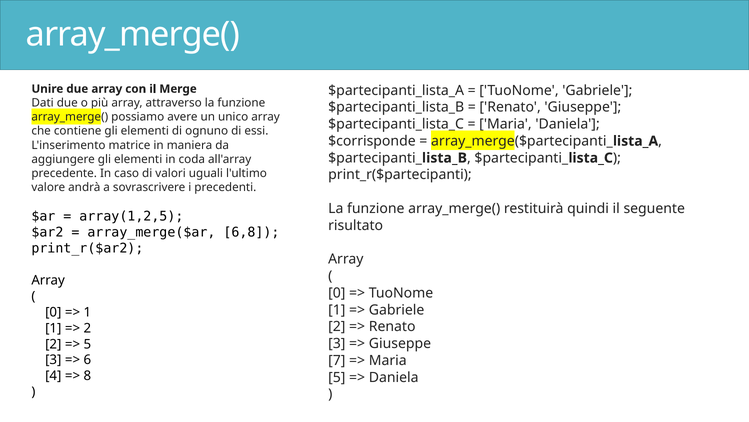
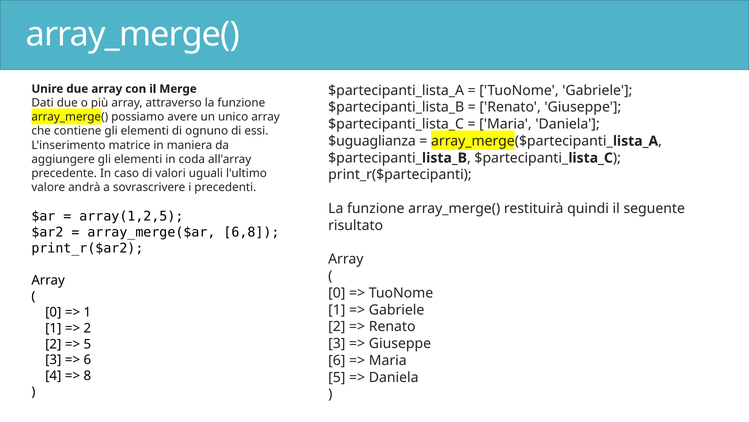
$corrisponde: $corrisponde -> $uguaglianza
7 at (337, 360): 7 -> 6
